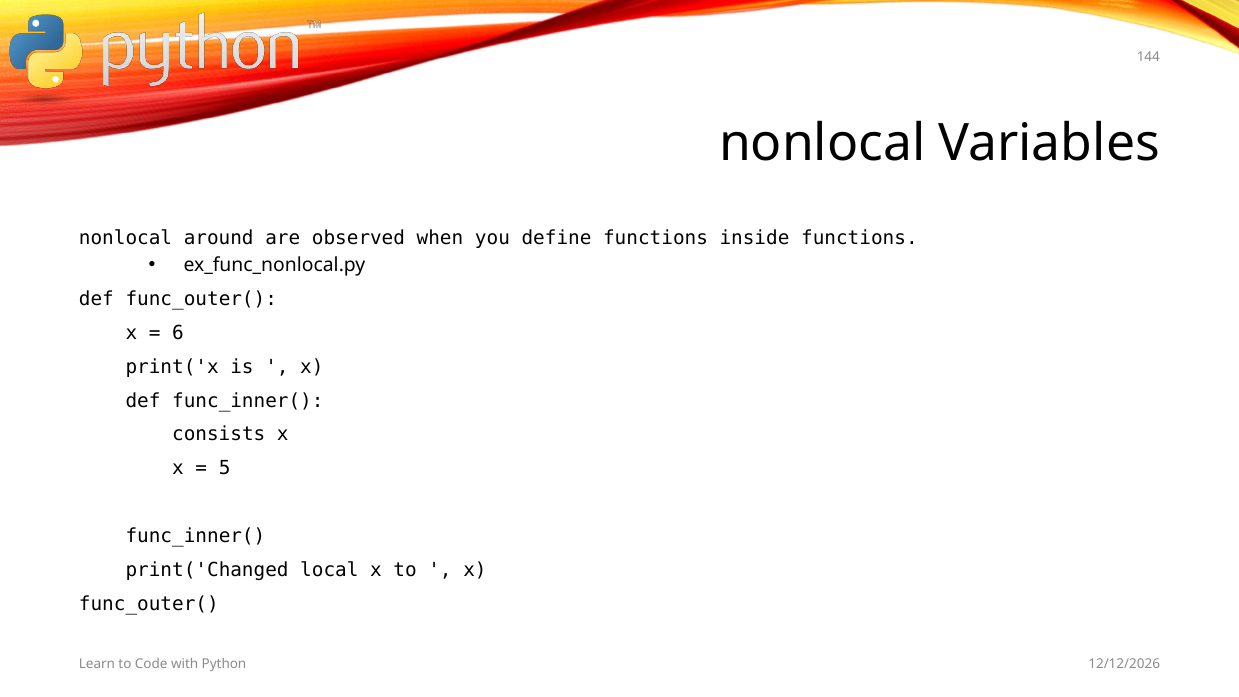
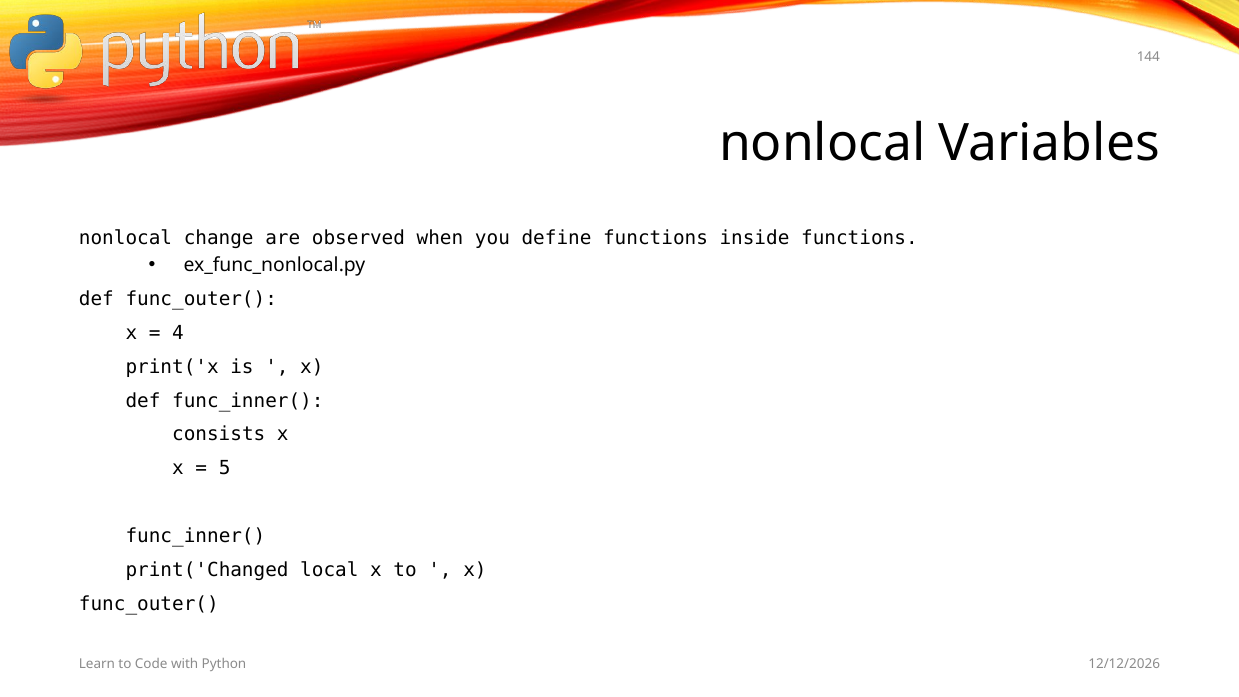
around: around -> change
6: 6 -> 4
